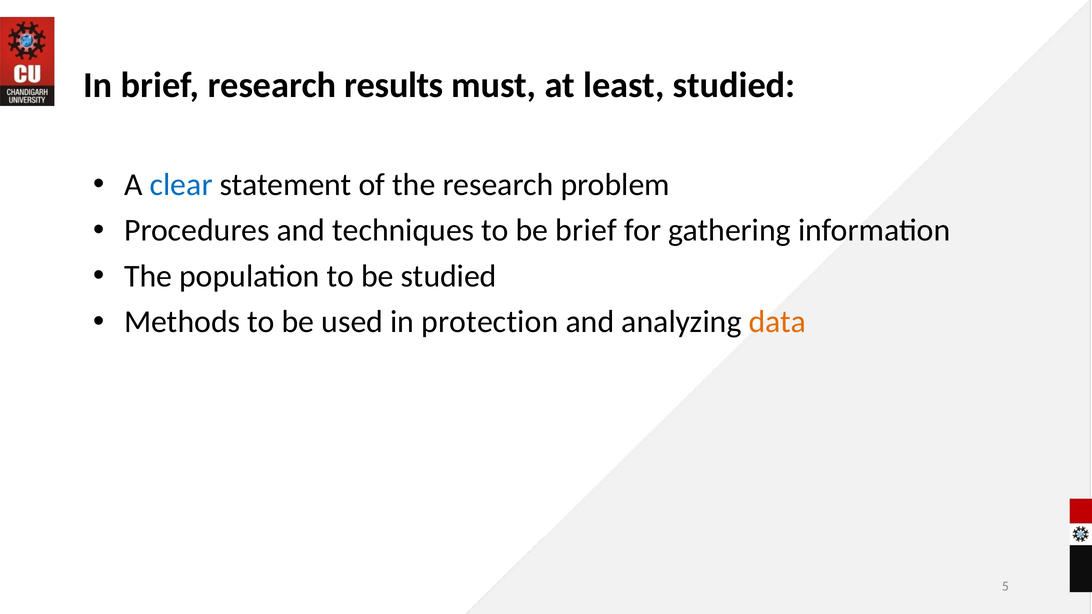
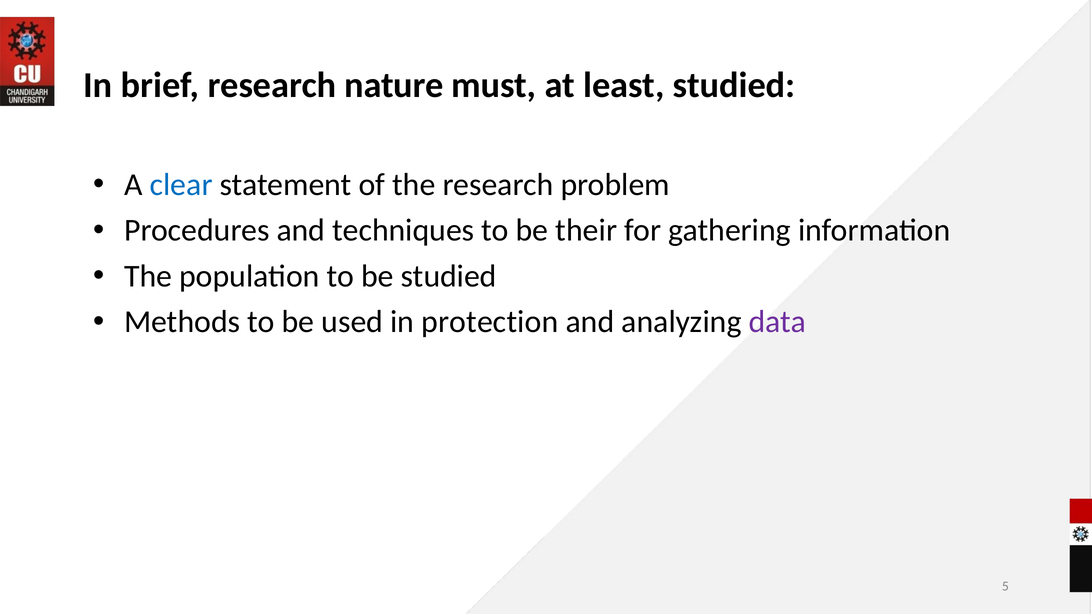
results: results -> nature
be brief: brief -> their
data colour: orange -> purple
